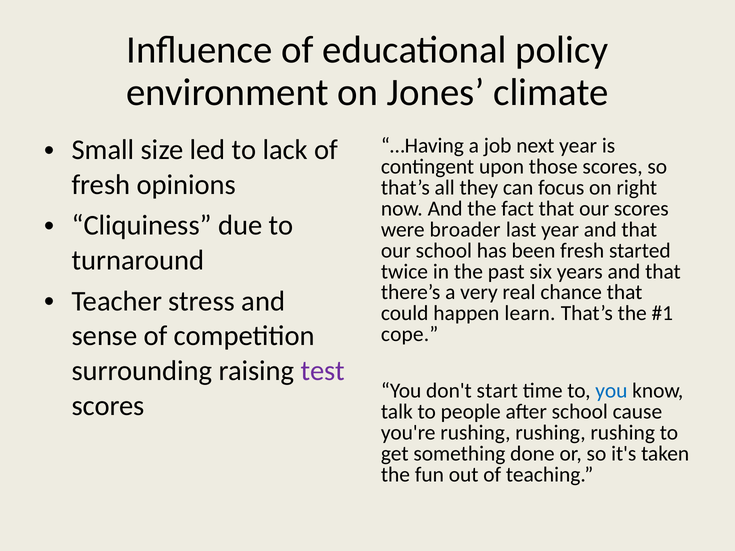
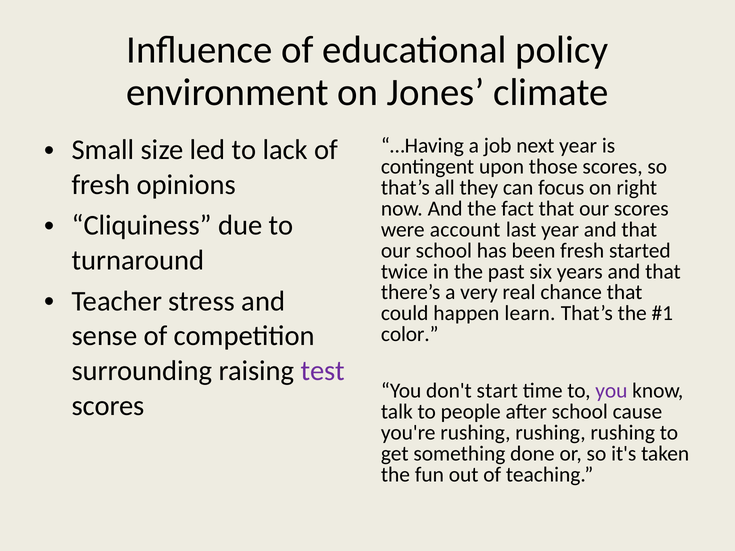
broader: broader -> account
cope: cope -> color
you at (611, 391) colour: blue -> purple
